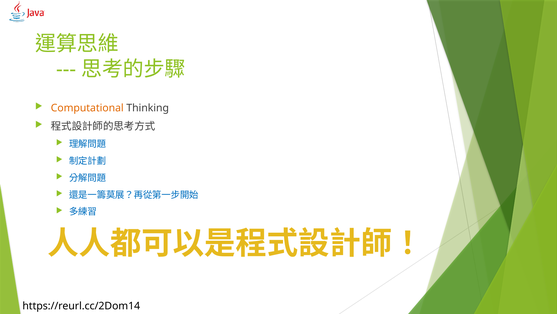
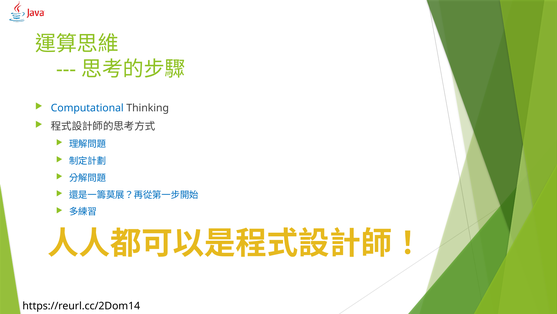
Computational colour: orange -> blue
